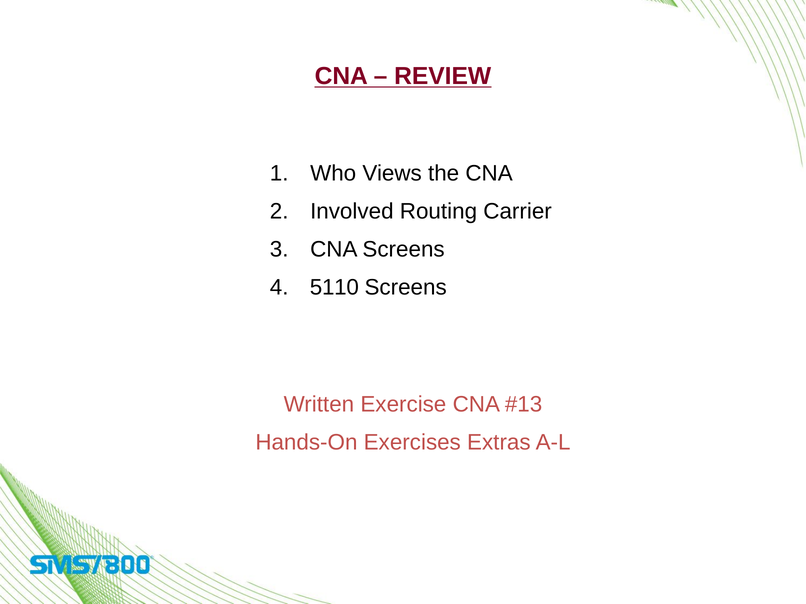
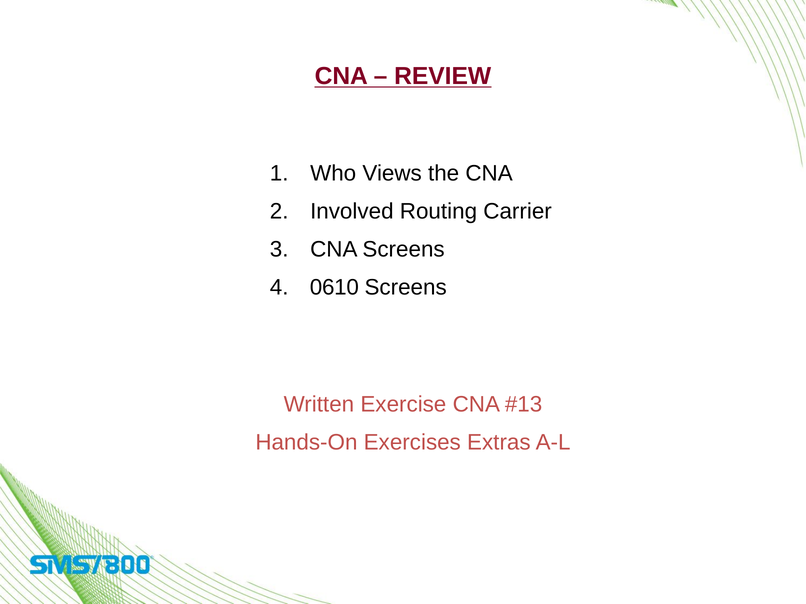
5110: 5110 -> 0610
